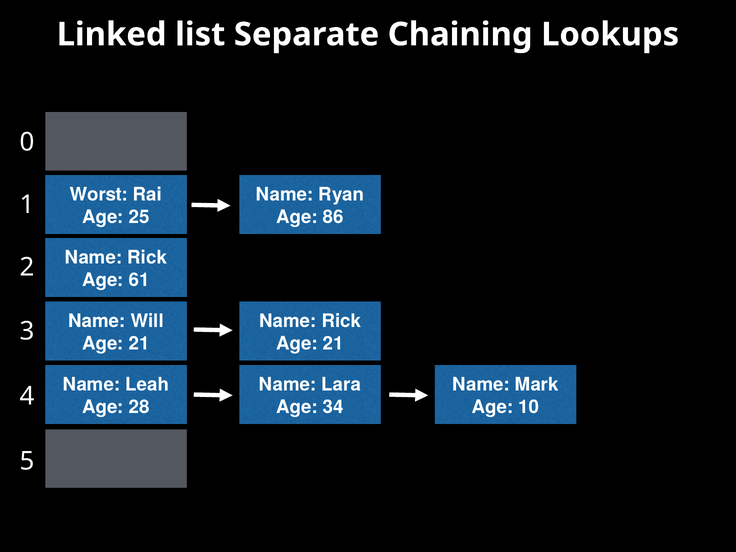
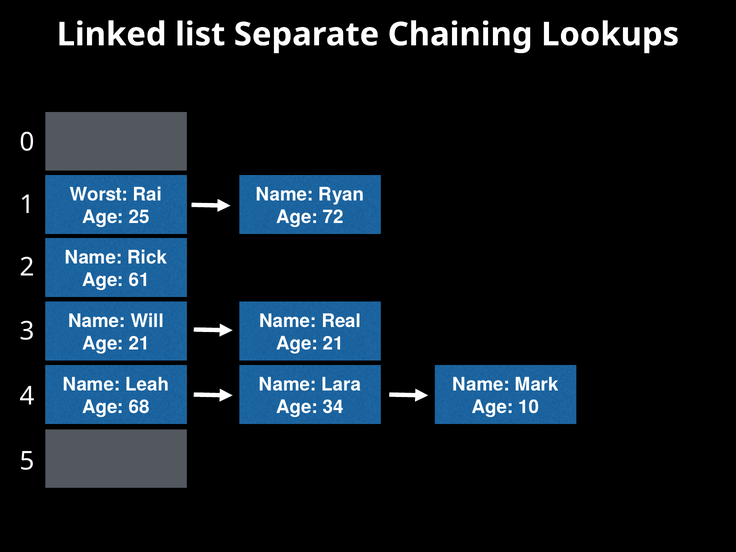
86: 86 -> 72
Rick at (341, 321): Rick -> Real
28: 28 -> 68
